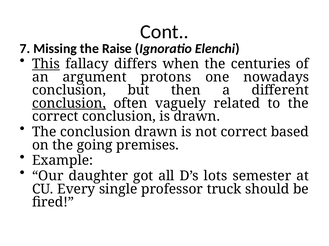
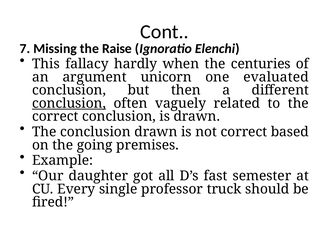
This underline: present -> none
differs: differs -> hardly
protons: protons -> unicorn
nowadays: nowadays -> evaluated
lots: lots -> fast
